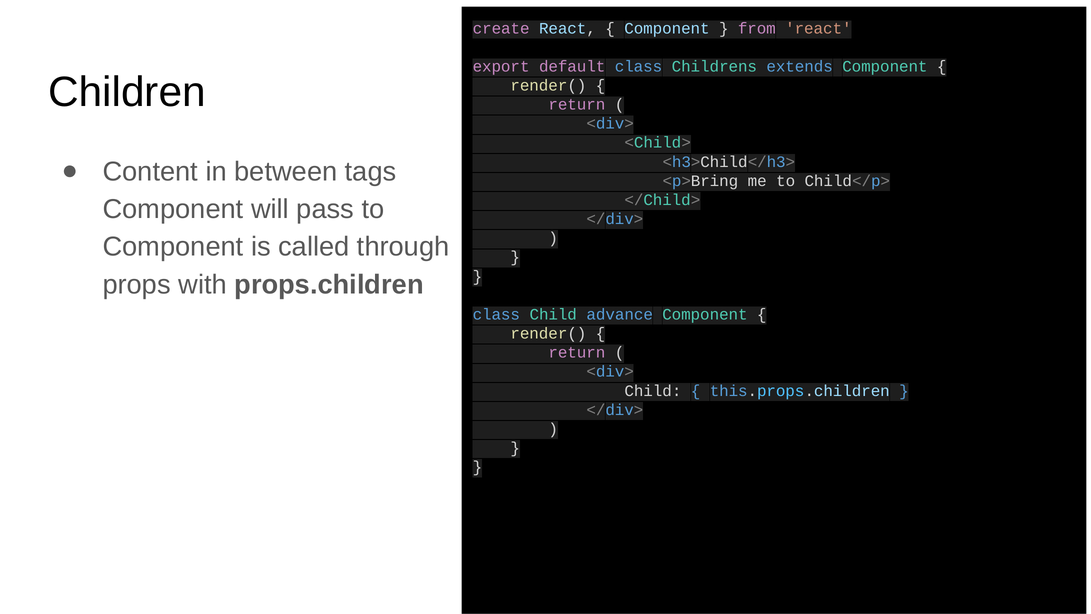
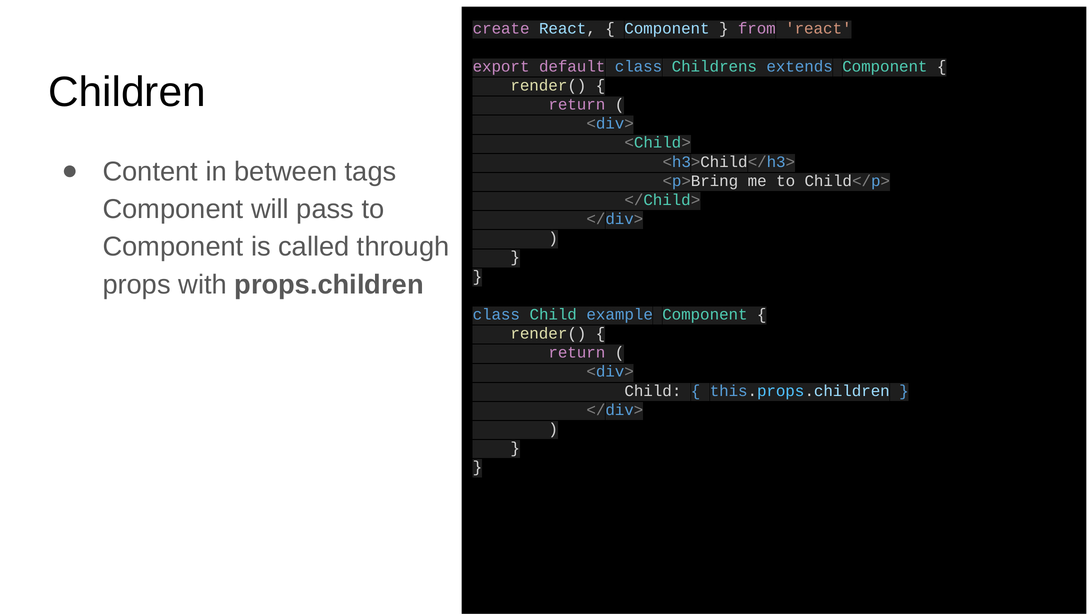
advance: advance -> example
